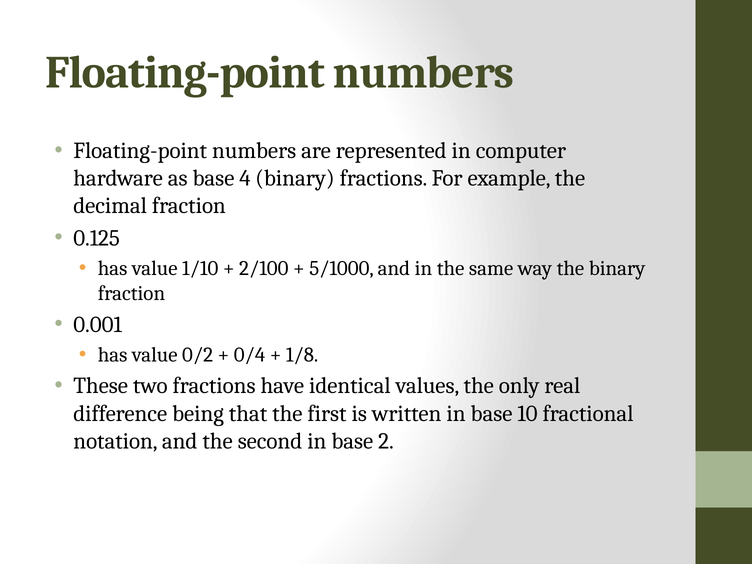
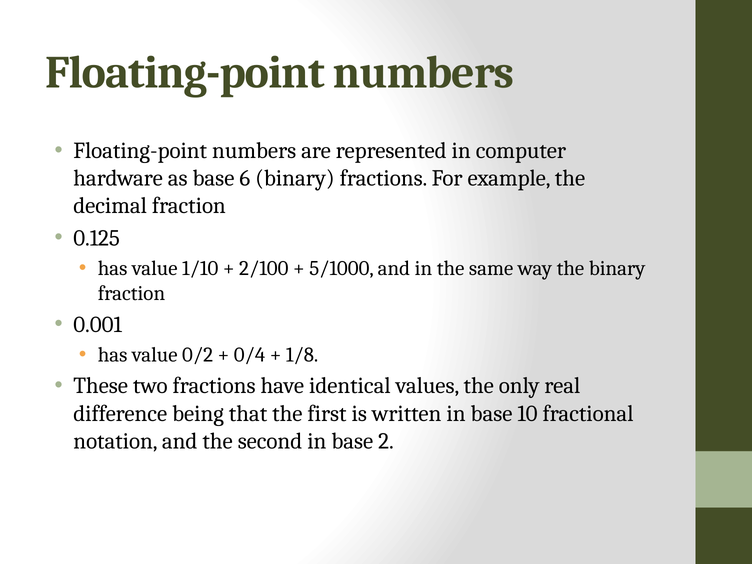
4: 4 -> 6
